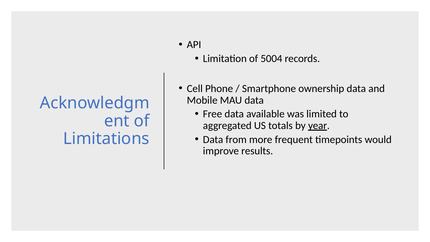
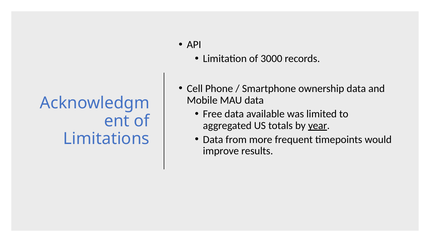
5004: 5004 -> 3000
